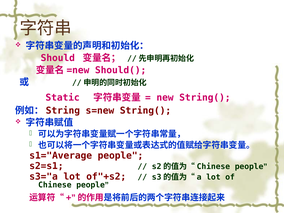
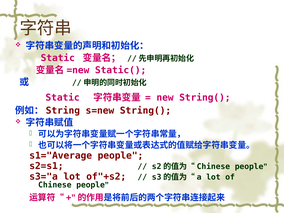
Should at (58, 58): Should -> Static
Should(: Should( -> Static(
